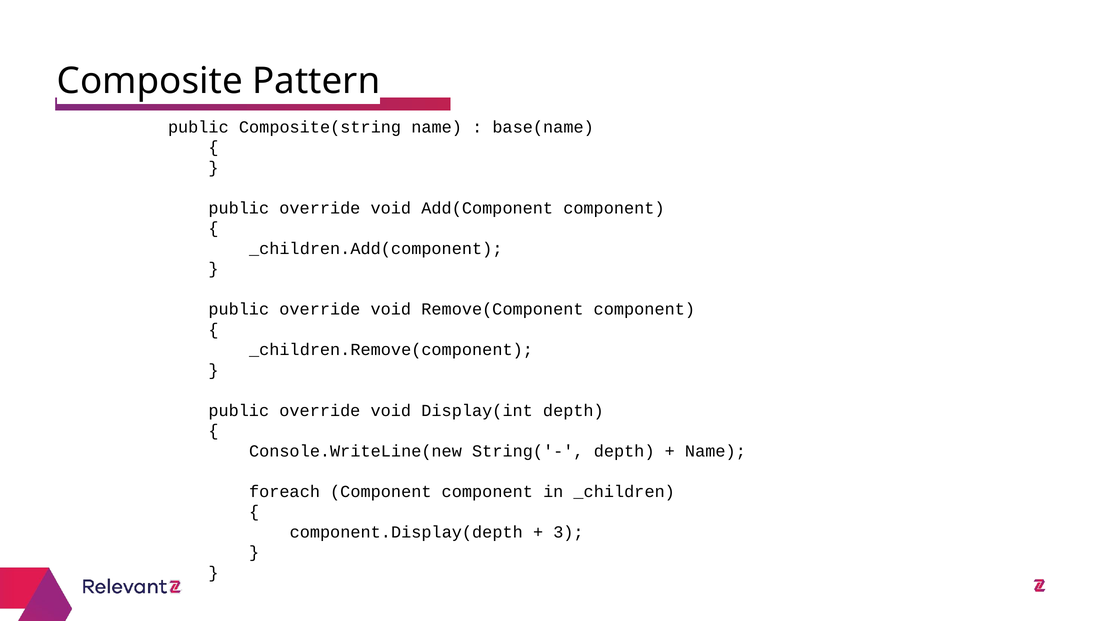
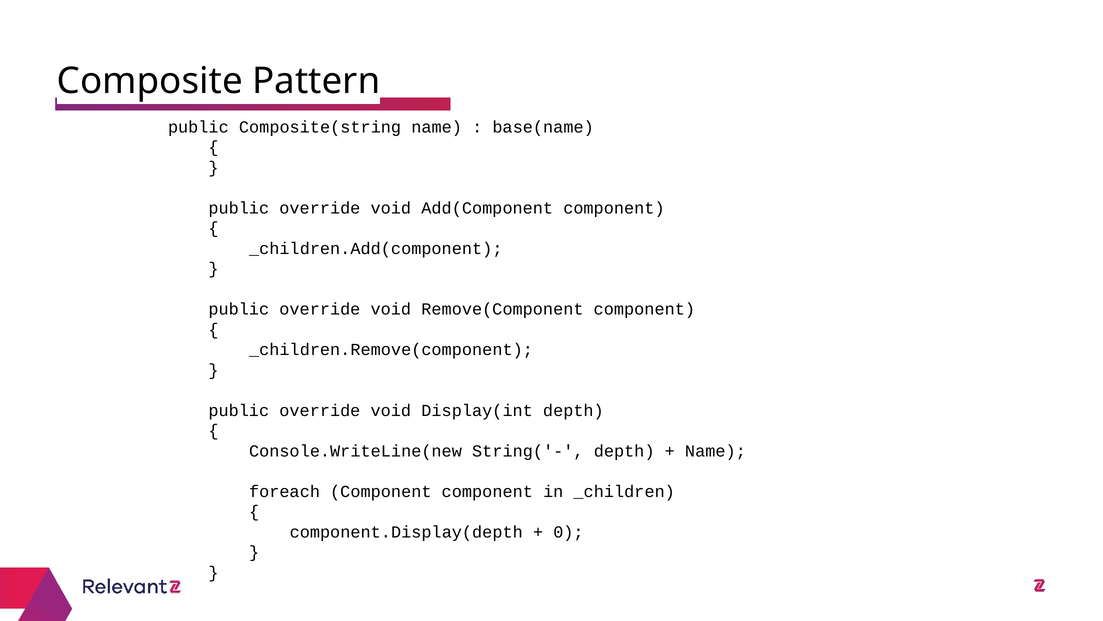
3: 3 -> 0
